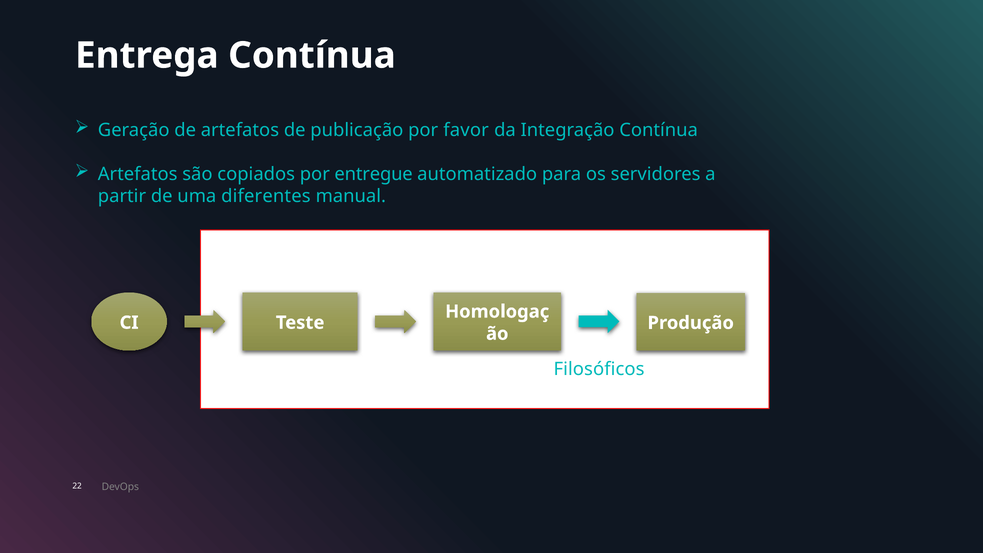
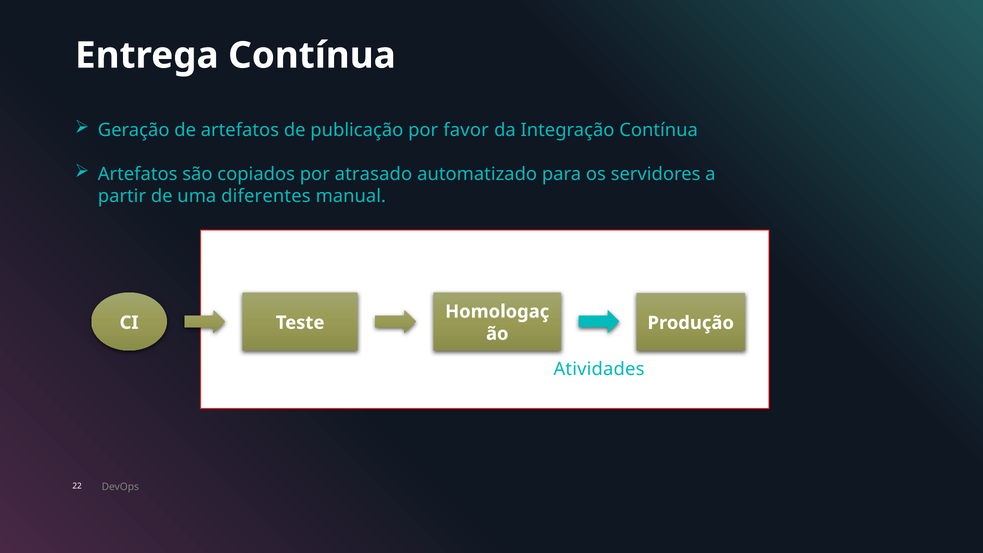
entregue: entregue -> atrasado
Filosóficos: Filosóficos -> Atividades
